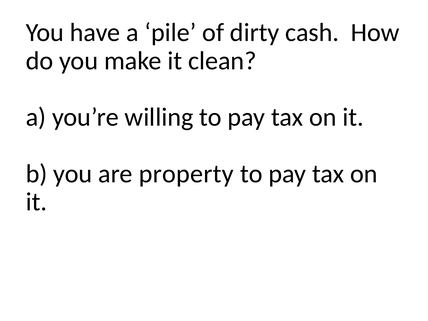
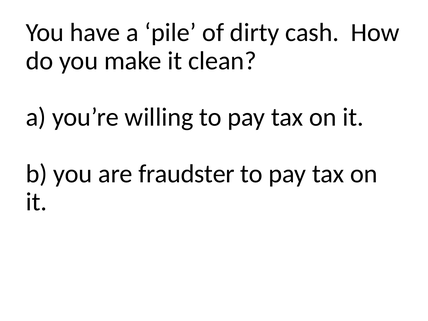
property: property -> fraudster
